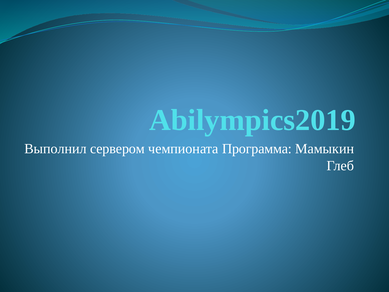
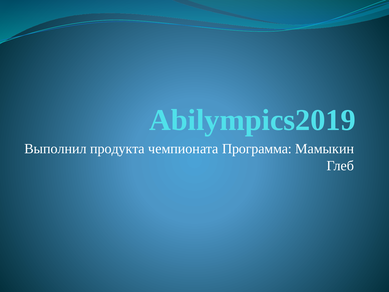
сервером: сервером -> продукта
